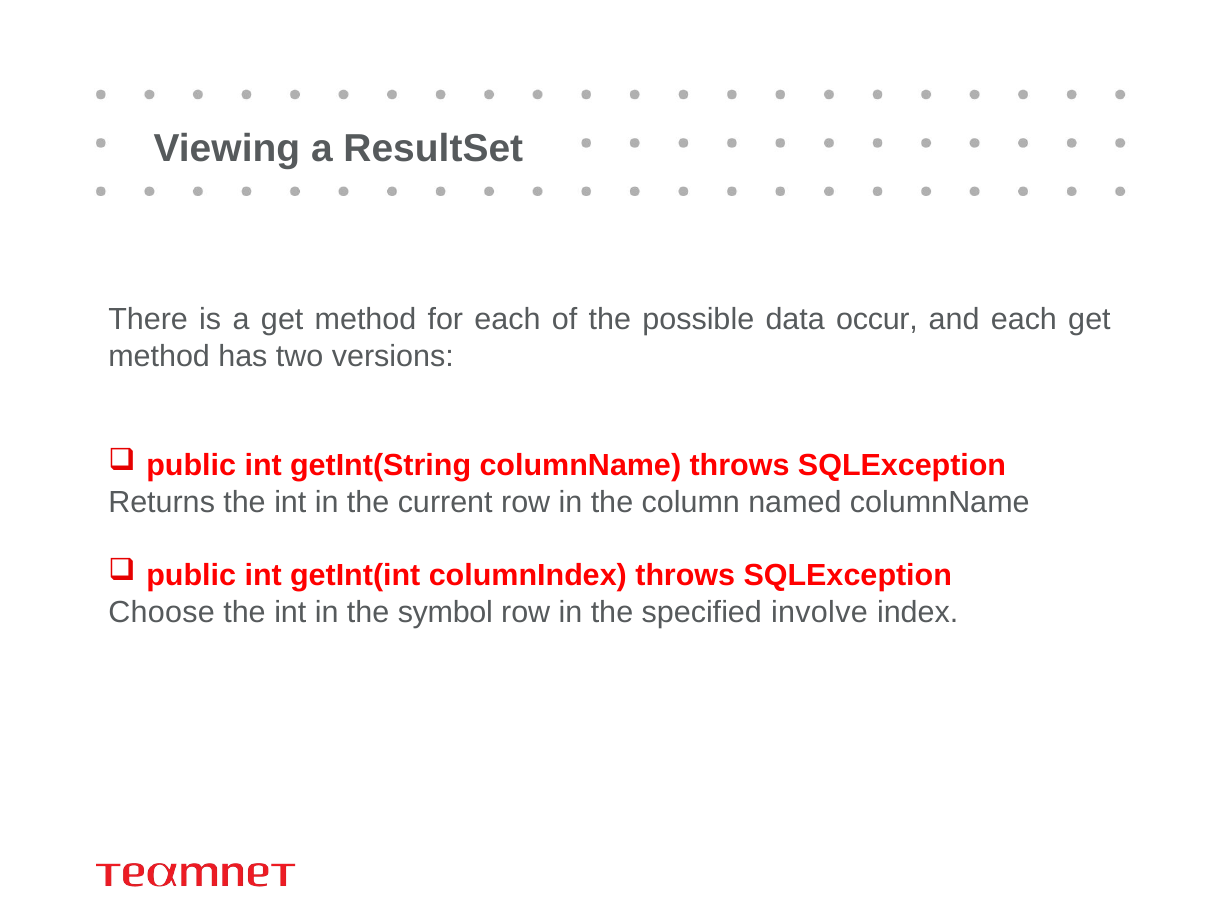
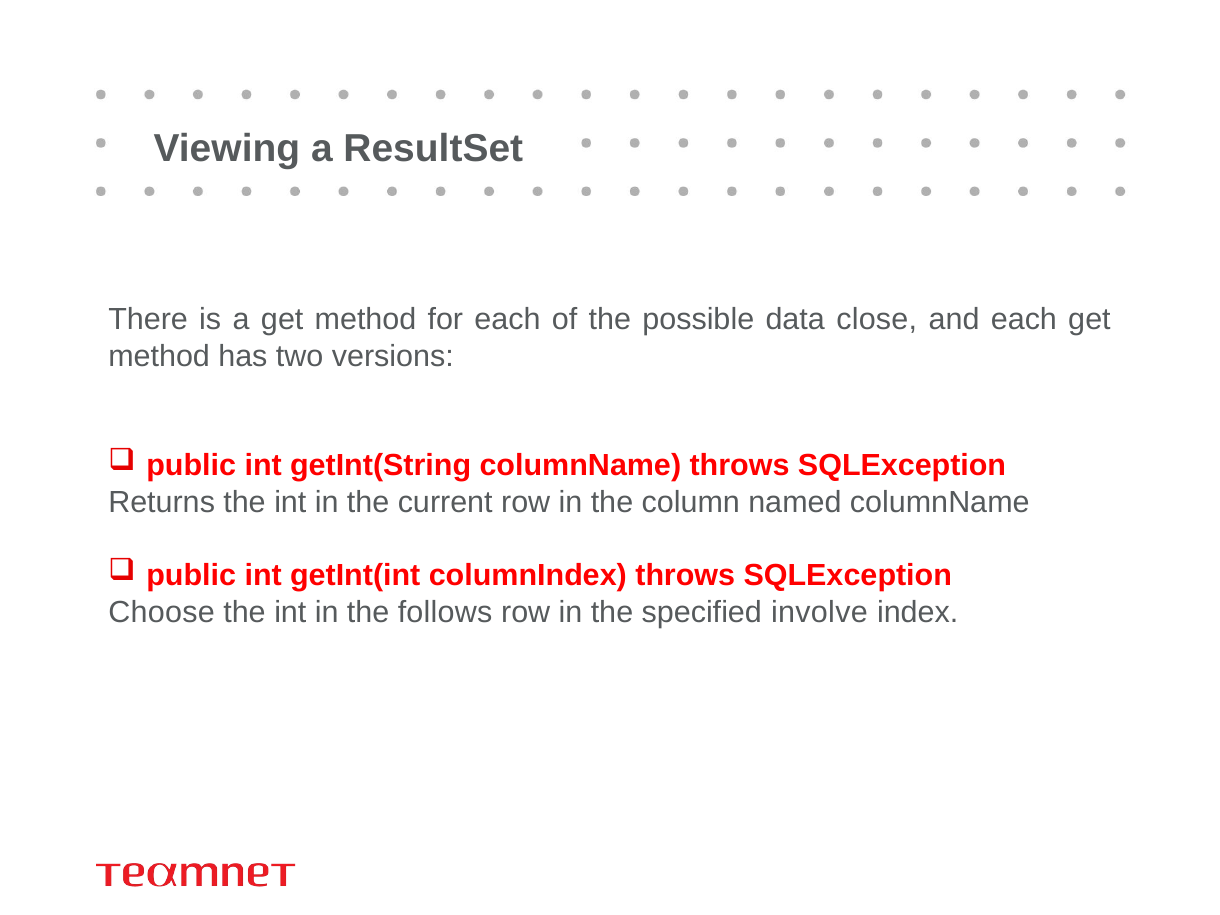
occur: occur -> close
symbol: symbol -> follows
